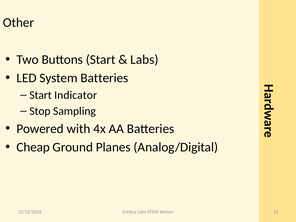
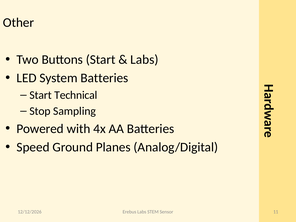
Indicator: Indicator -> Technical
Cheap: Cheap -> Speed
